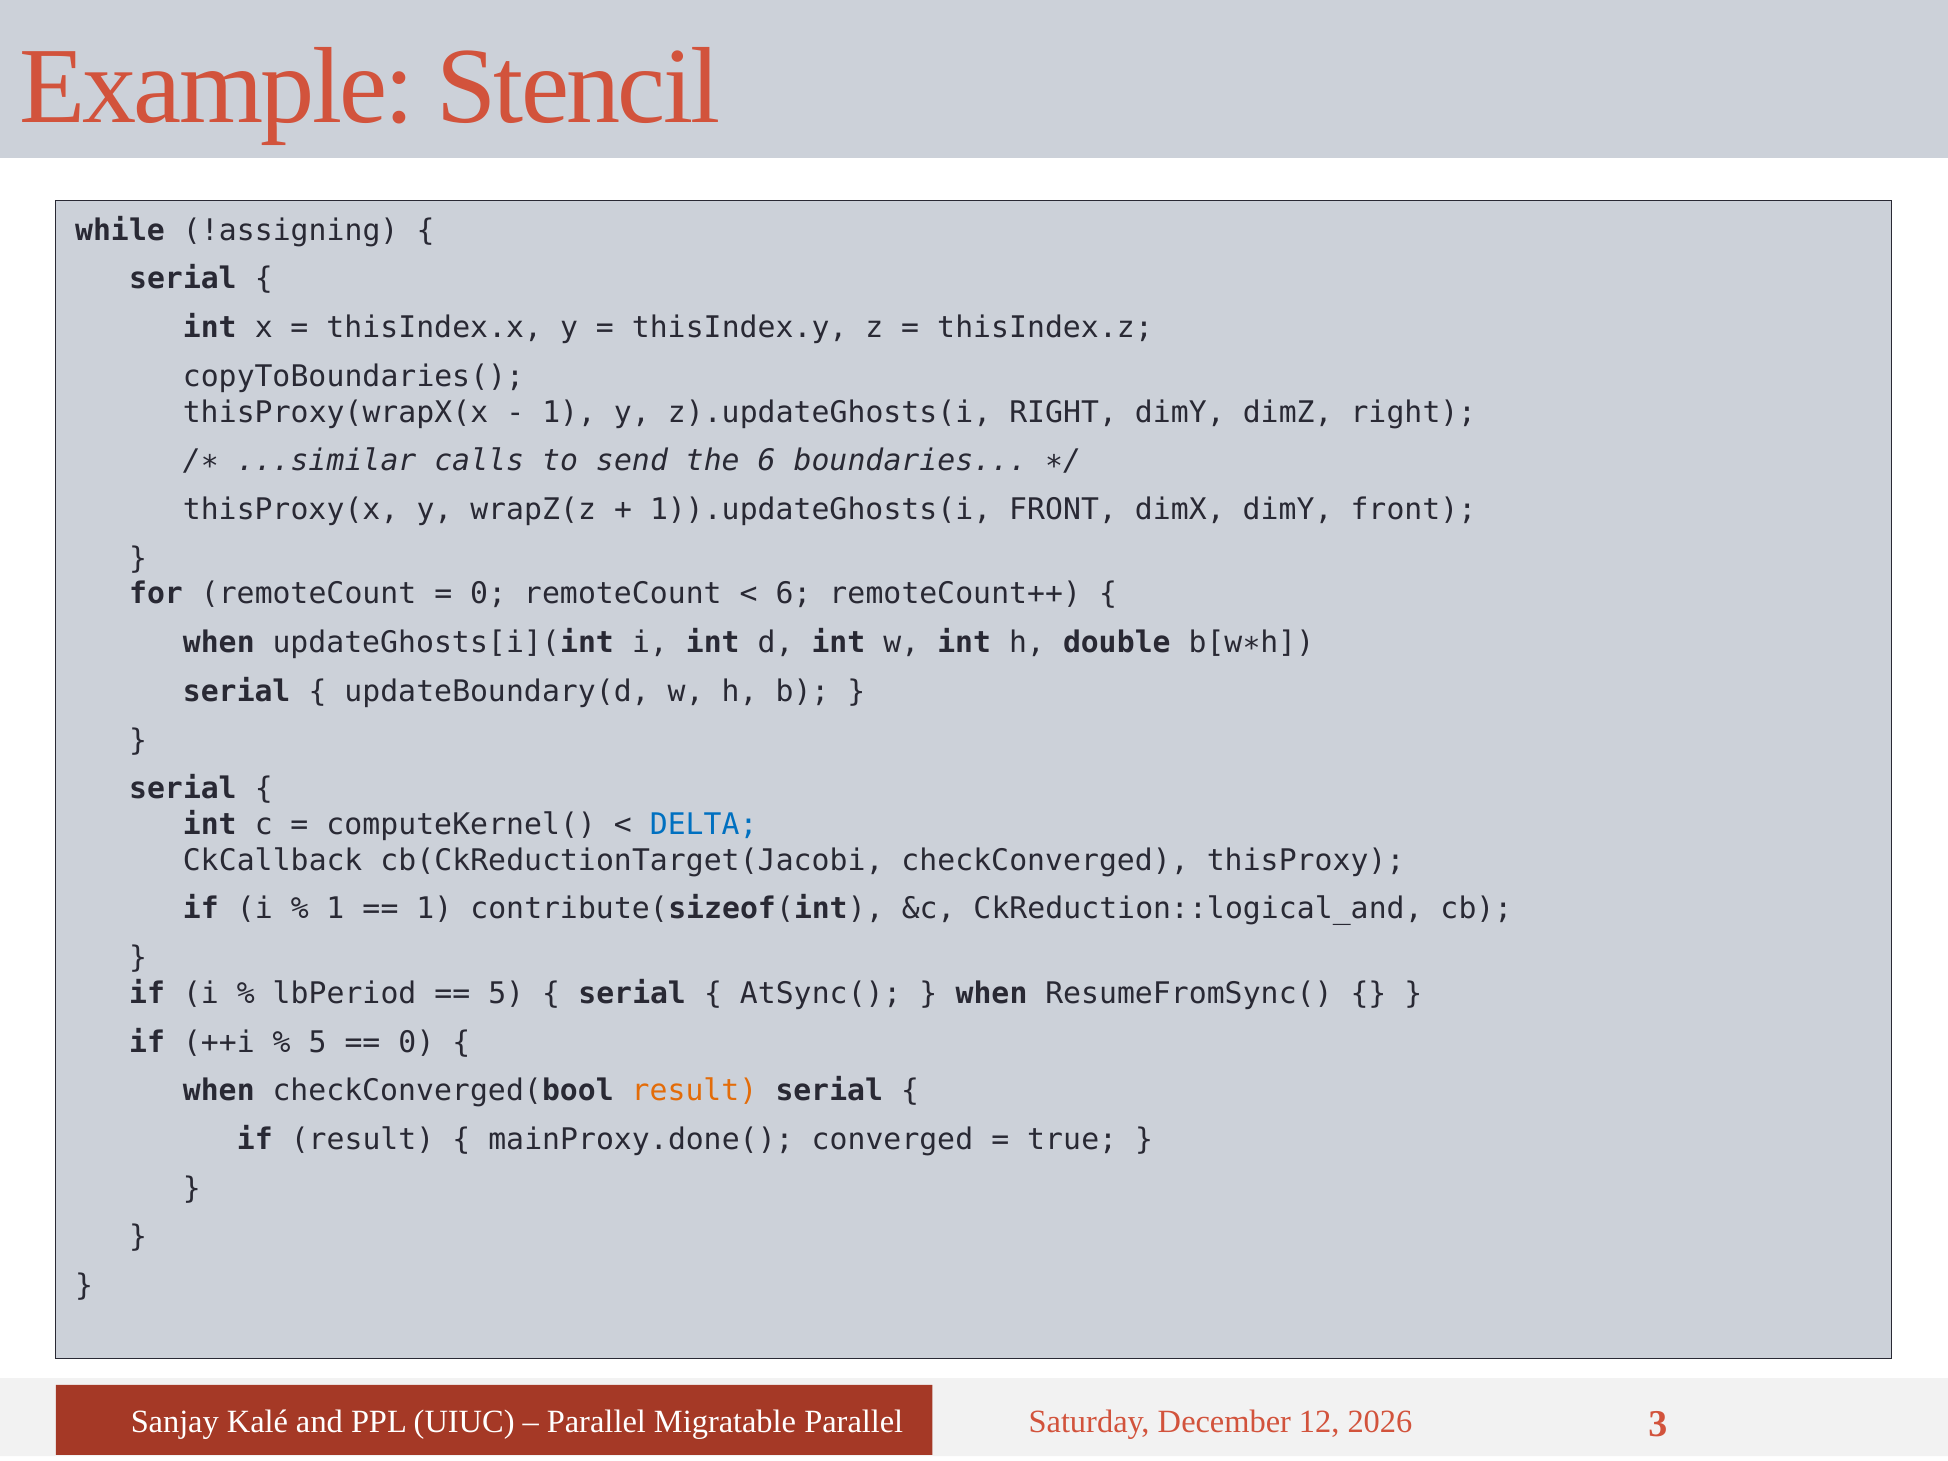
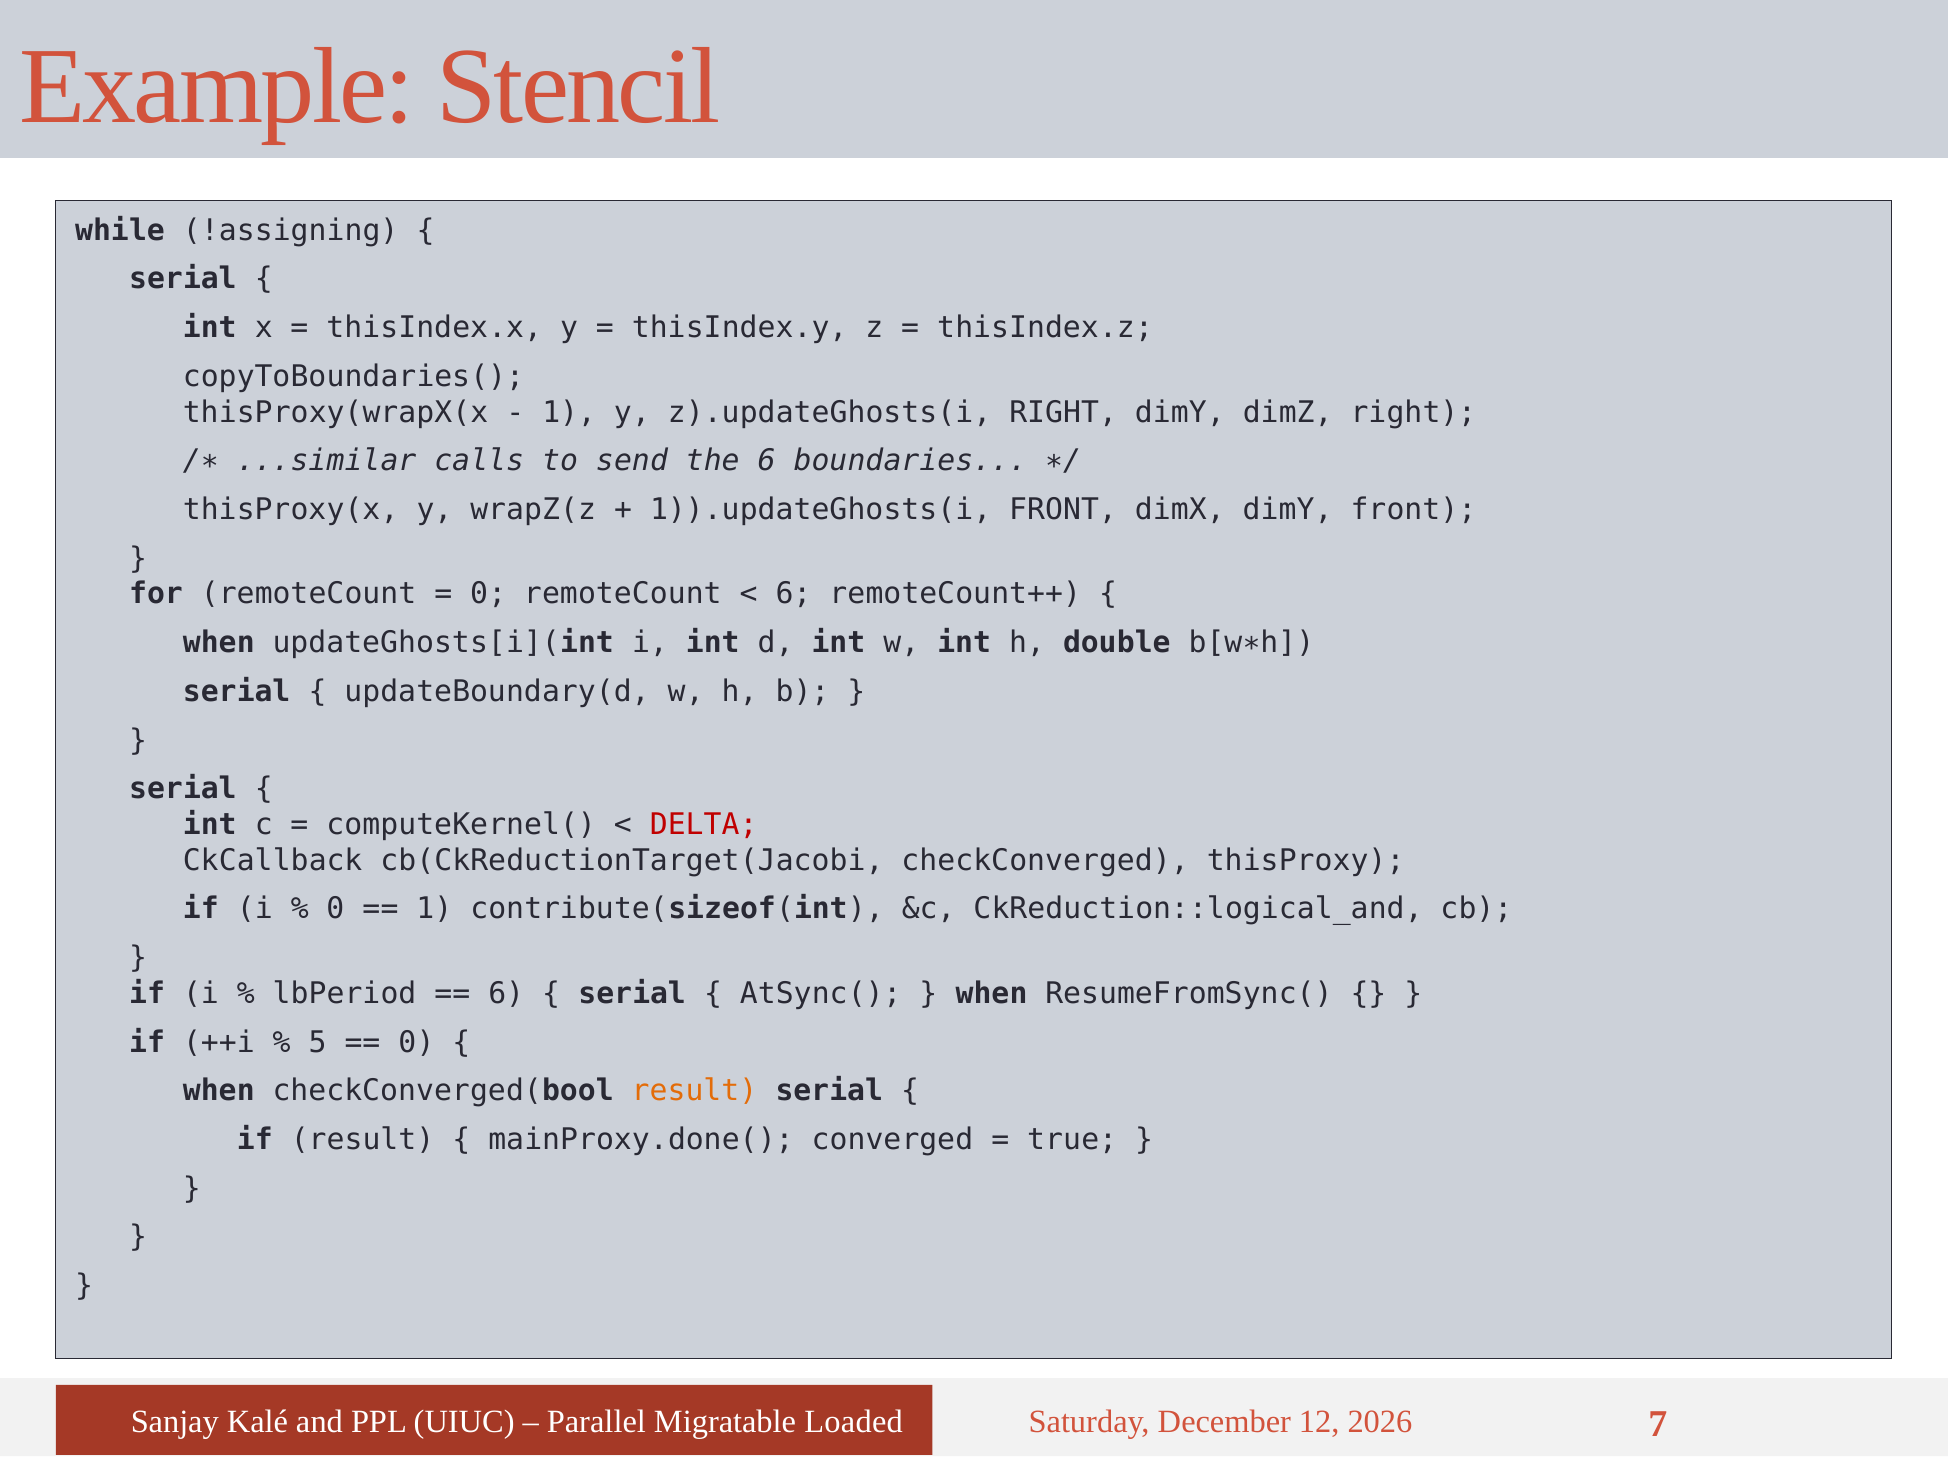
DELTA colour: blue -> red
1 at (335, 909): 1 -> 0
5 at (506, 994): 5 -> 6
Migratable Parallel: Parallel -> Loaded
3: 3 -> 7
